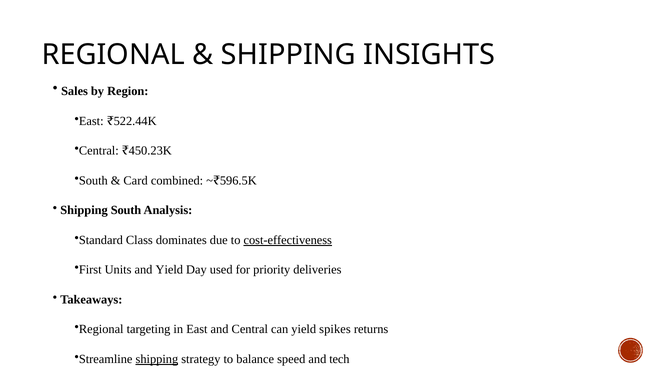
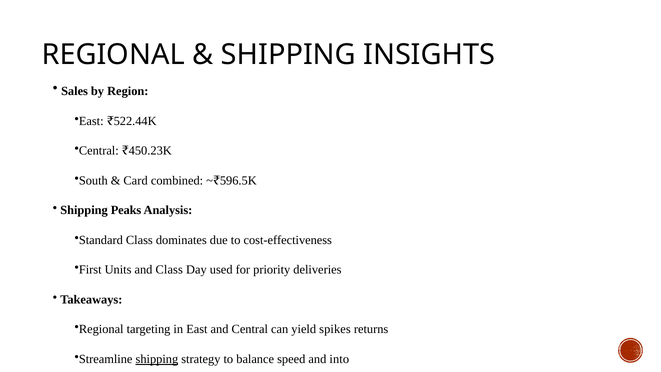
Shipping South: South -> Peaks
cost-effectiveness underline: present -> none
and Yield: Yield -> Class
tech: tech -> into
